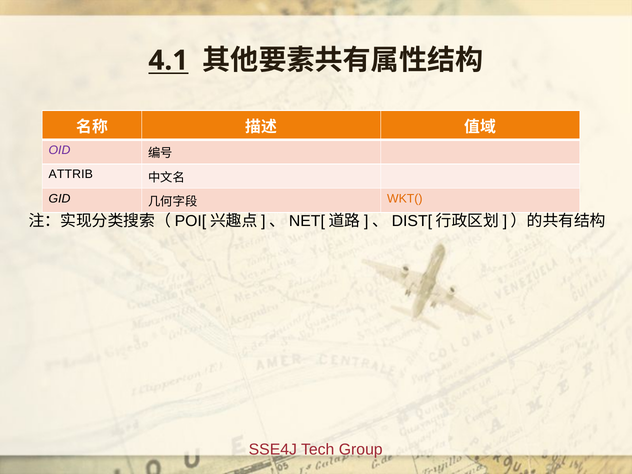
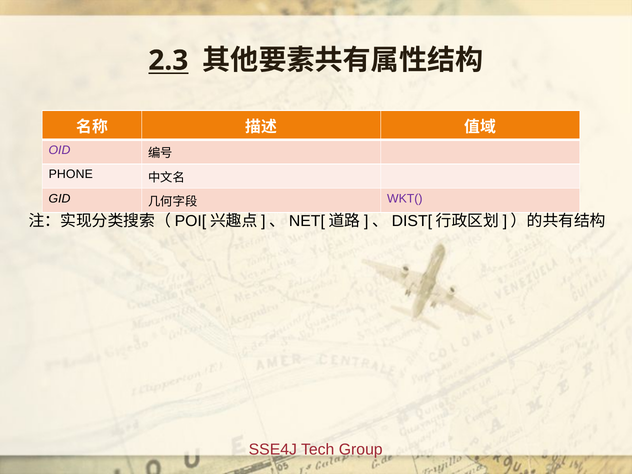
4.1: 4.1 -> 2.3
ATTRIB: ATTRIB -> PHONE
WKT( colour: orange -> purple
